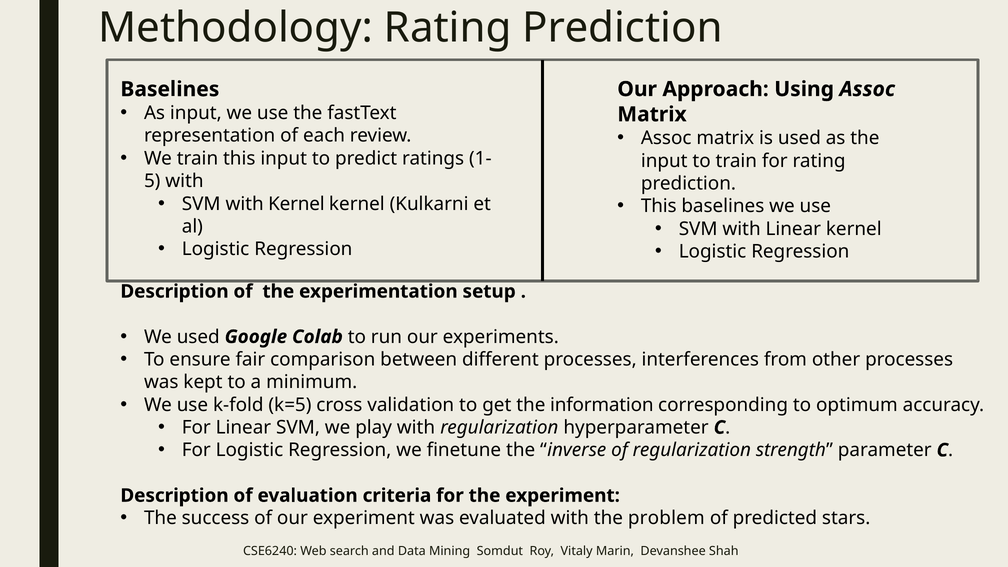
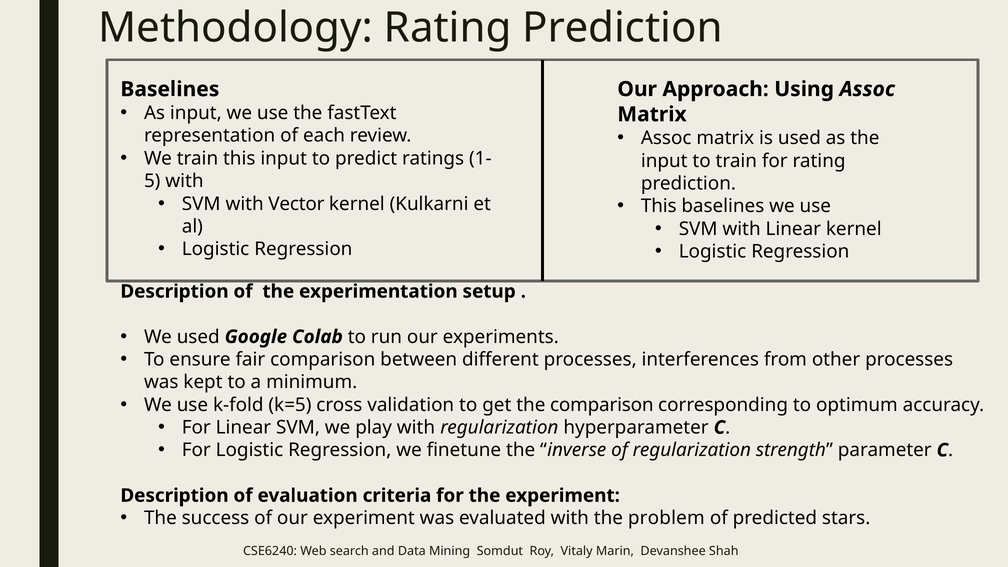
with Kernel: Kernel -> Vector
the information: information -> comparison
